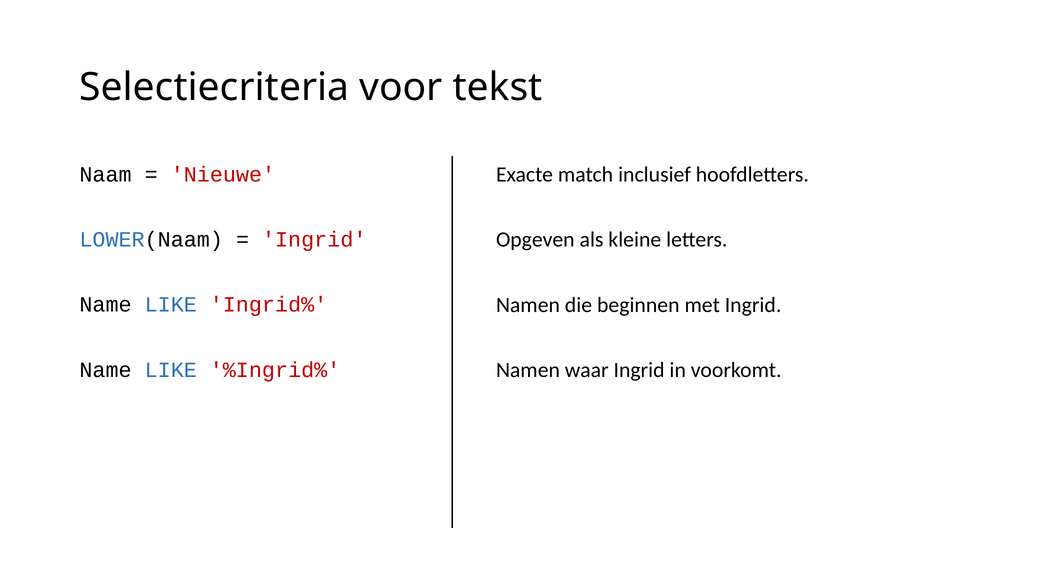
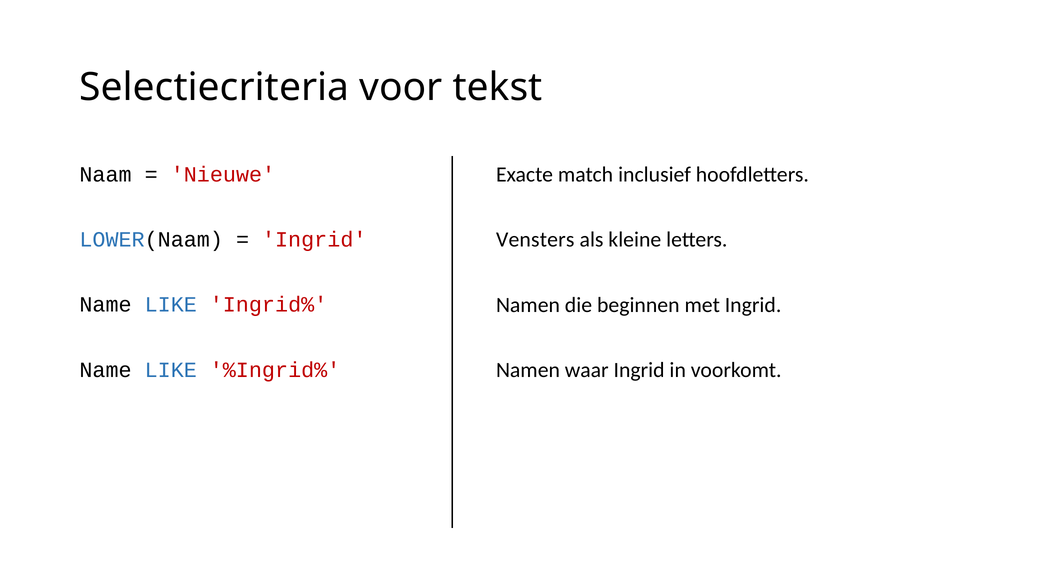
Opgeven: Opgeven -> Vensters
